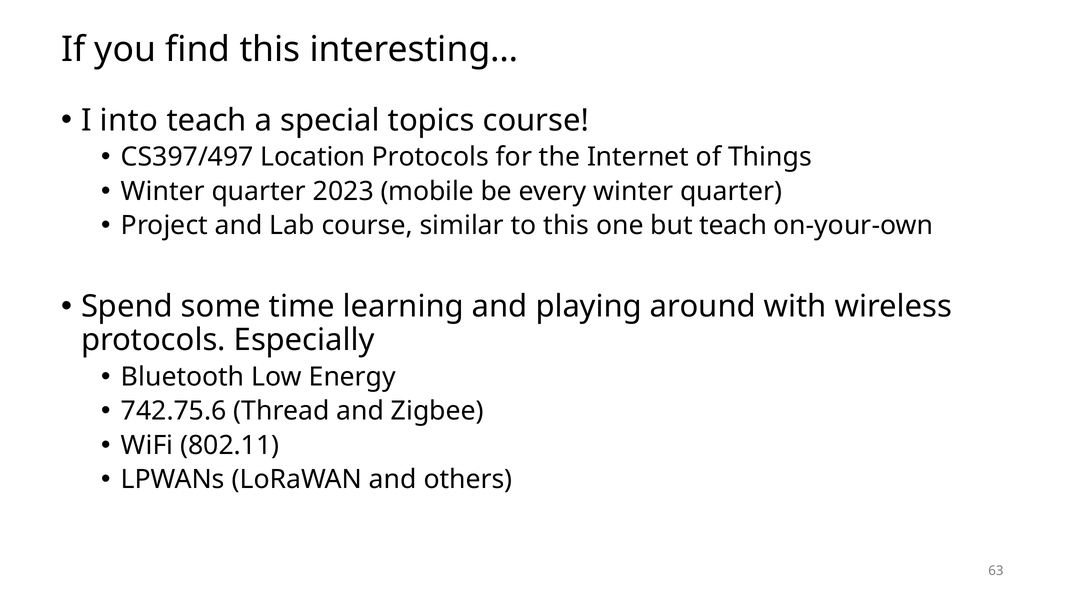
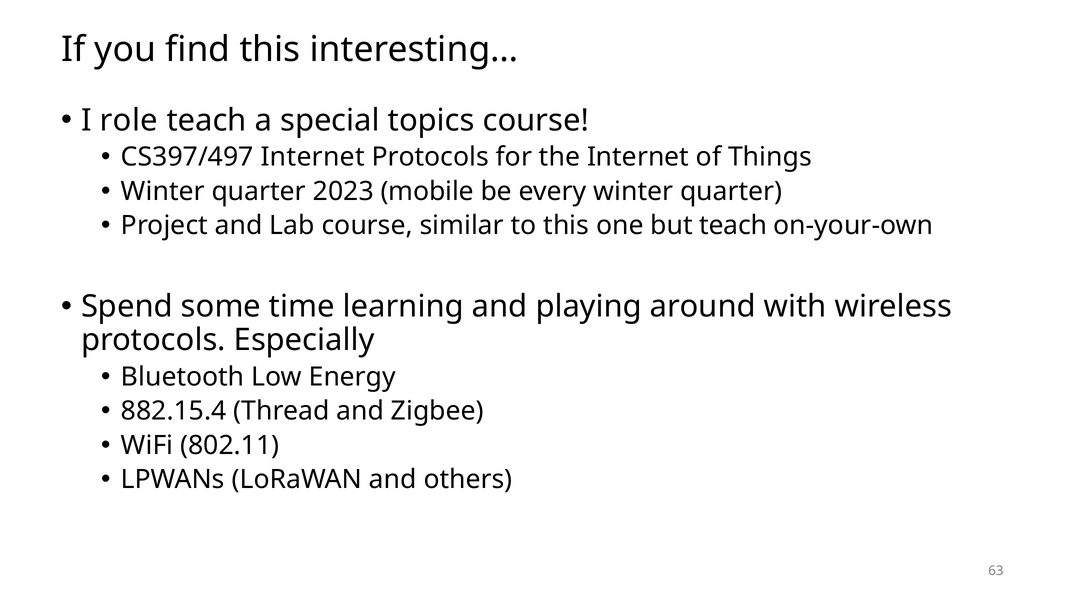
into: into -> role
CS397/497 Location: Location -> Internet
742.75.6: 742.75.6 -> 882.15.4
